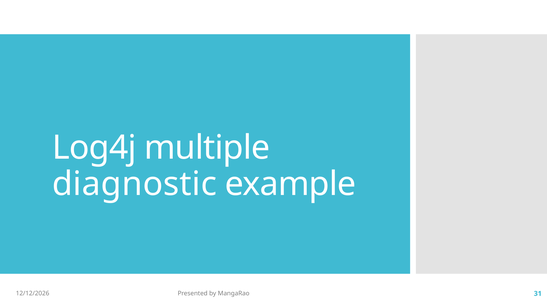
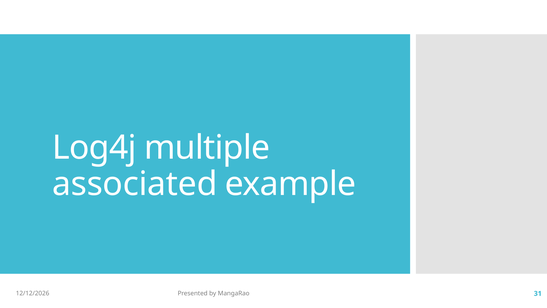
diagnostic: diagnostic -> associated
